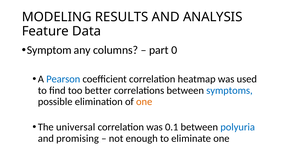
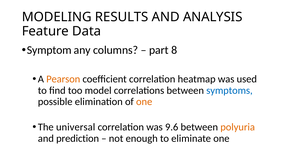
0: 0 -> 8
Pearson colour: blue -> orange
better: better -> model
0.1: 0.1 -> 9.6
polyuria colour: blue -> orange
promising: promising -> prediction
